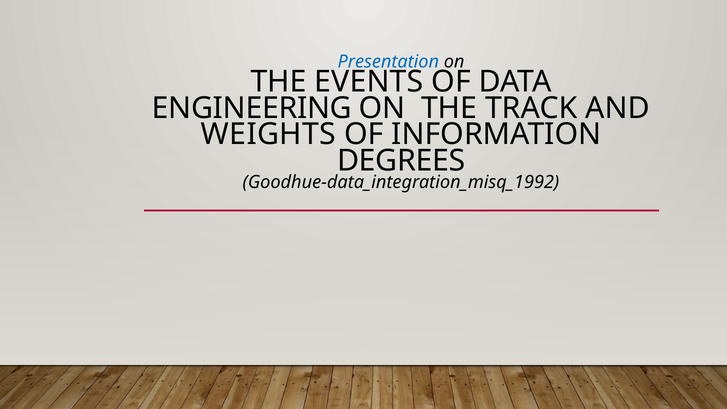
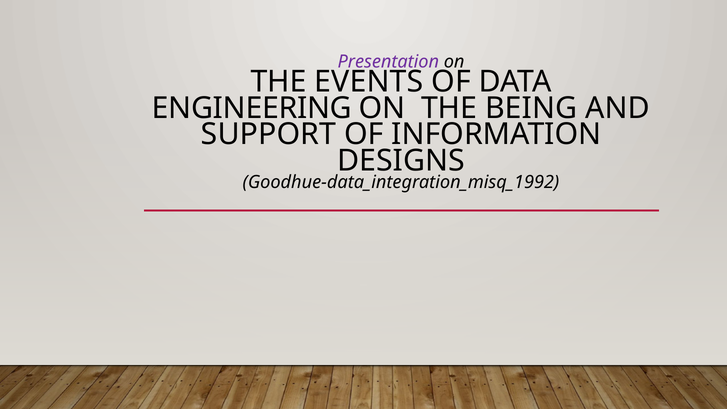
Presentation colour: blue -> purple
TRACK: TRACK -> BEING
WEIGHTS: WEIGHTS -> SUPPORT
DEGREES: DEGREES -> DESIGNS
